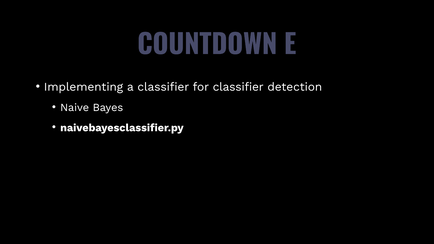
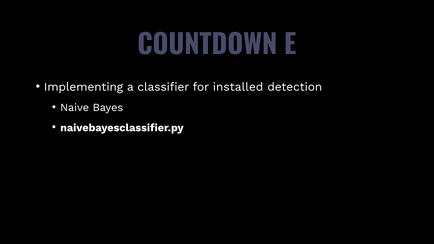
for classifier: classifier -> installed
